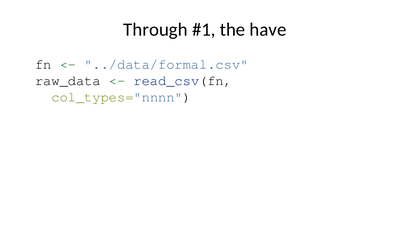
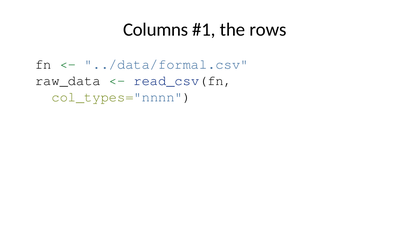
Through: Through -> Columns
have: have -> rows
